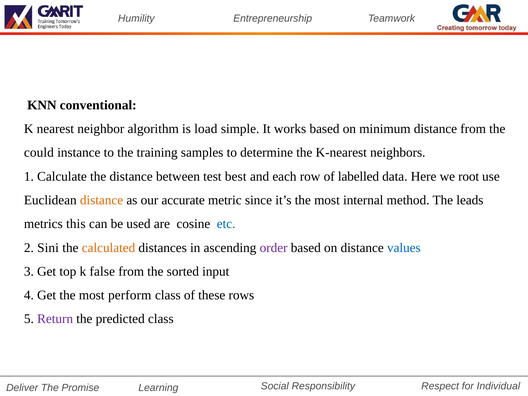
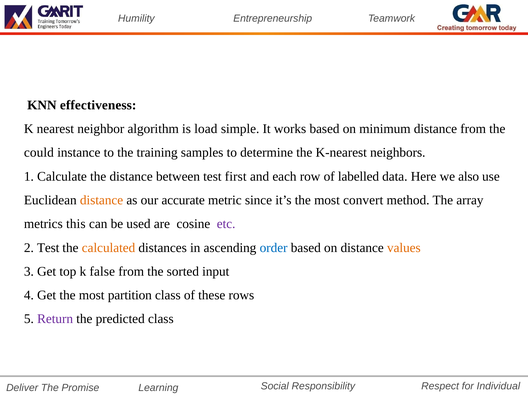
conventional: conventional -> effectiveness
best: best -> first
root: root -> also
internal: internal -> convert
leads: leads -> array
etc colour: blue -> purple
2 Sini: Sini -> Test
order colour: purple -> blue
values colour: blue -> orange
perform: perform -> partition
